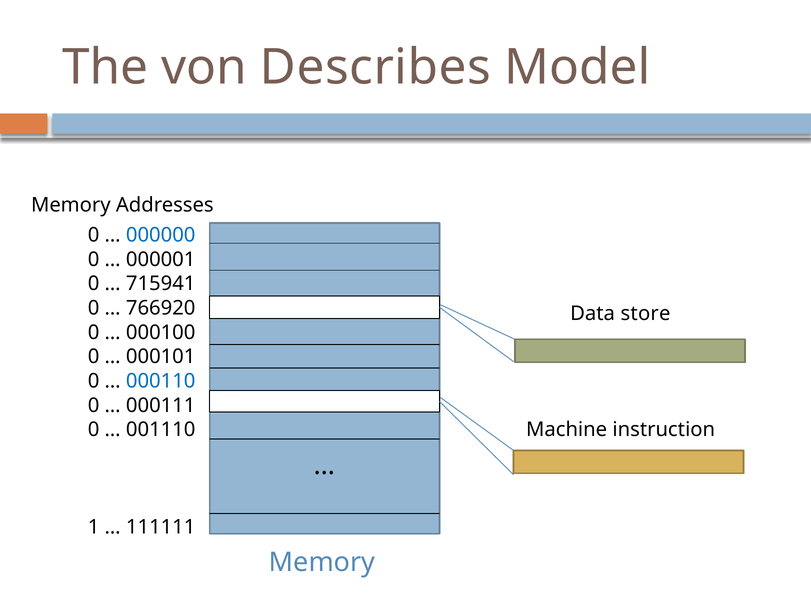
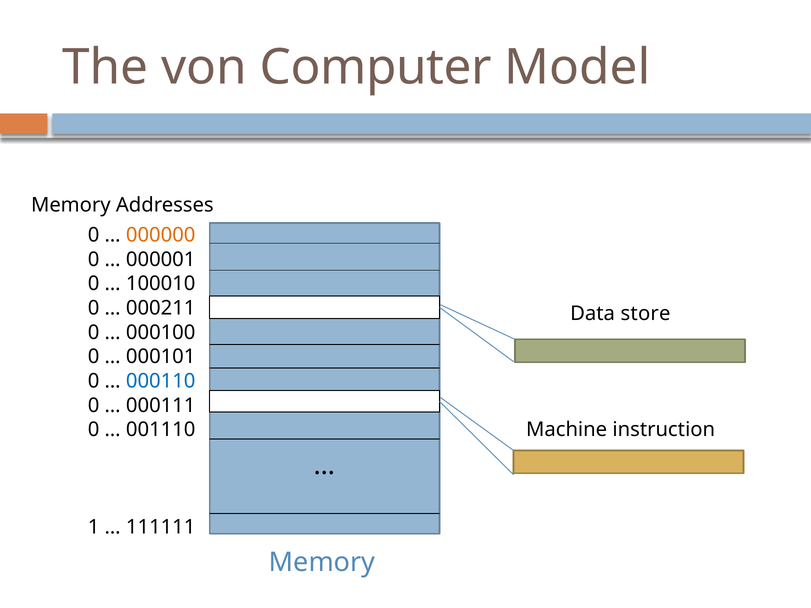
Describes: Describes -> Computer
000000 colour: blue -> orange
715941: 715941 -> 100010
766920: 766920 -> 000211
